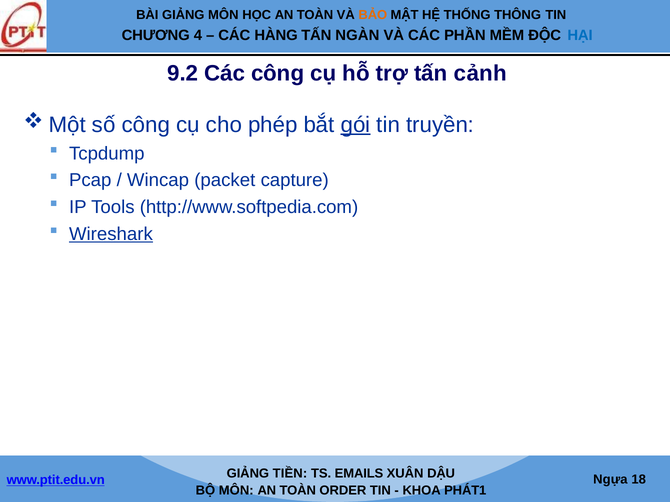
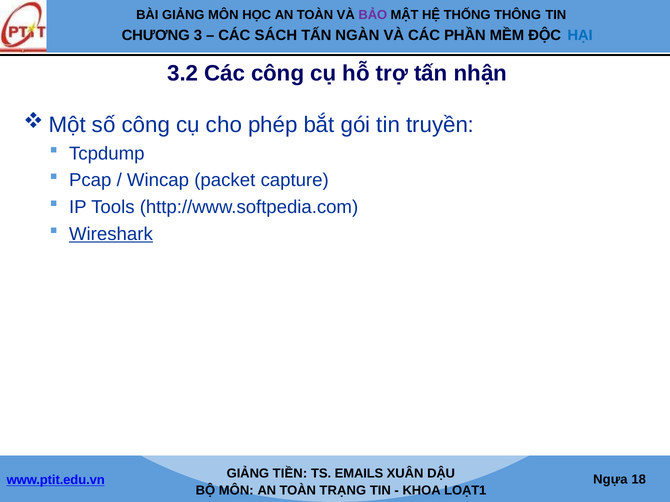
BẢO colour: orange -> purple
4: 4 -> 3
HÀNG: HÀNG -> SÁCH
9.2: 9.2 -> 3.2
cảnh: cảnh -> nhận
gói underline: present -> none
ORDER: ORDER -> TRẠNG
PHÁT1: PHÁT1 -> LOẠT1
